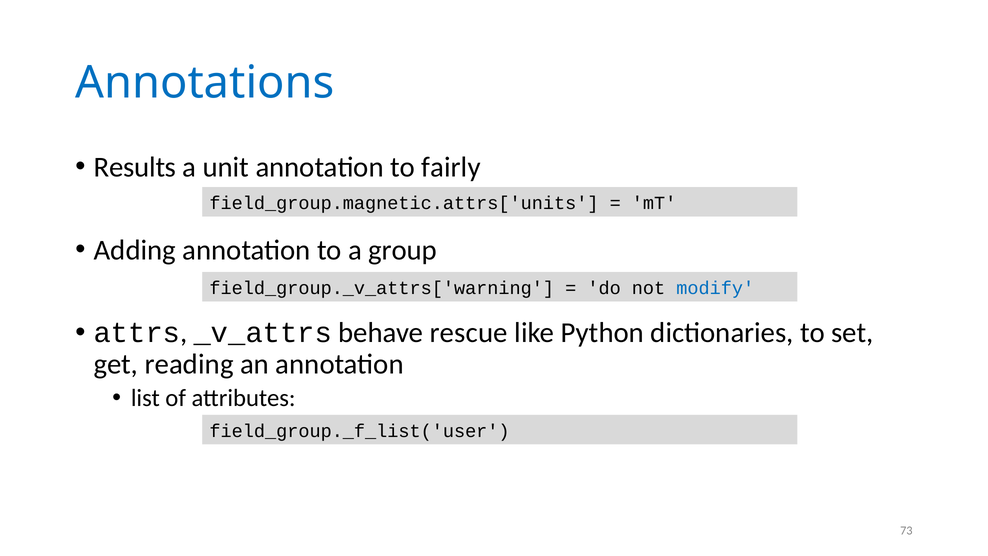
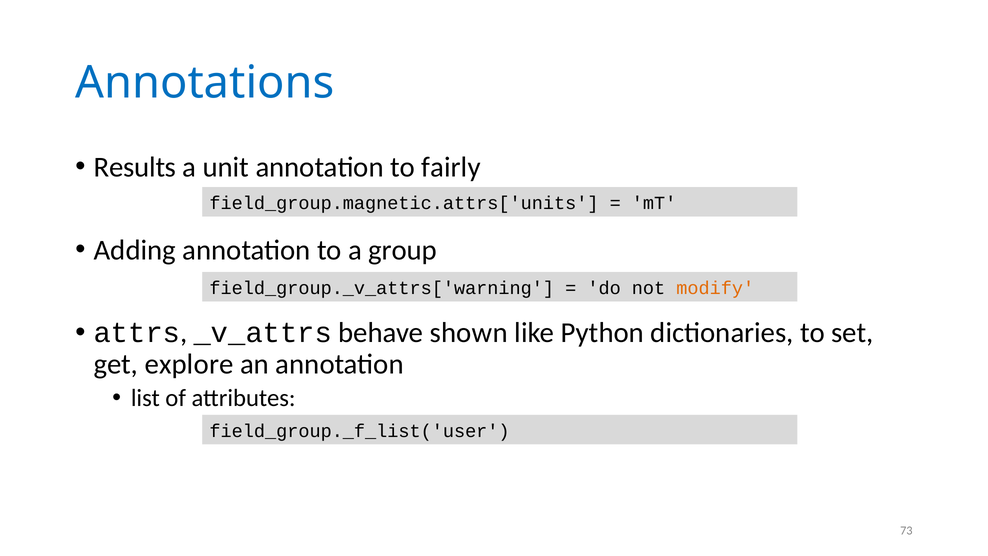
modify colour: blue -> orange
rescue: rescue -> shown
reading: reading -> explore
